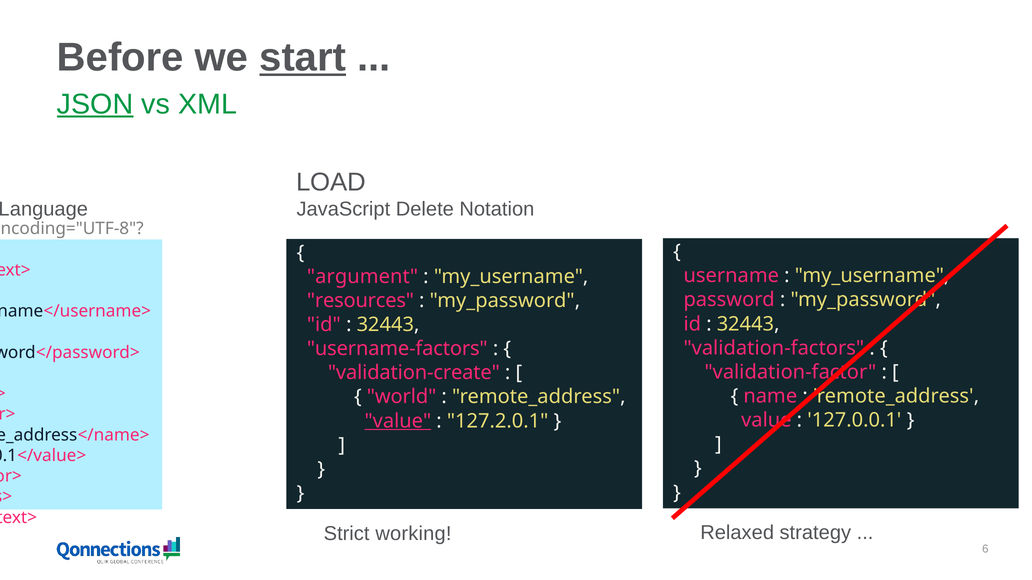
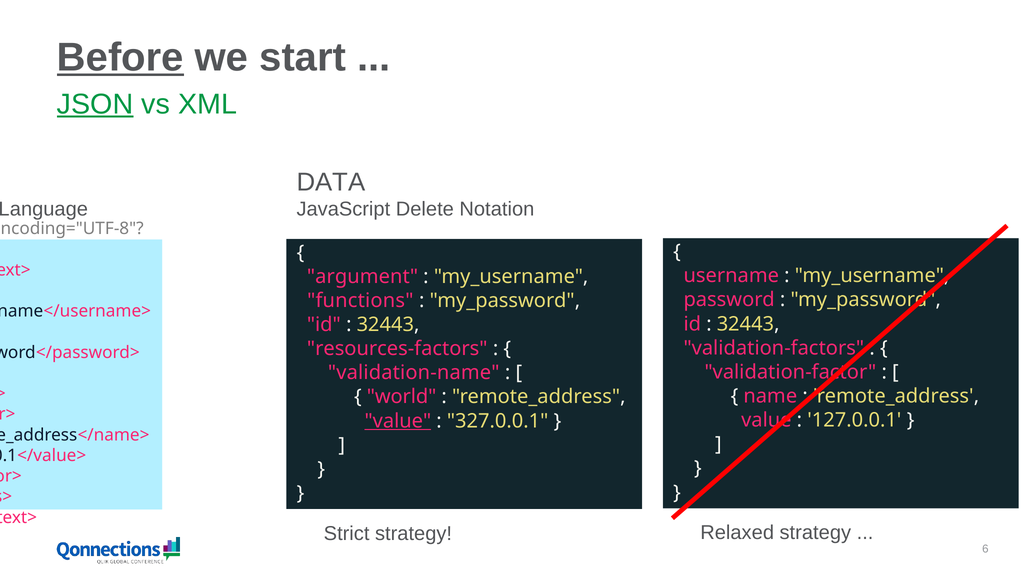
Before underline: none -> present
start underline: present -> none
LOAD: LOAD -> DATA
resources: resources -> functions
username-factors: username-factors -> resources-factors
validation-create: validation-create -> validation-name
127.2.0.1: 127.2.0.1 -> 327.0.0.1
Strict working: working -> strategy
